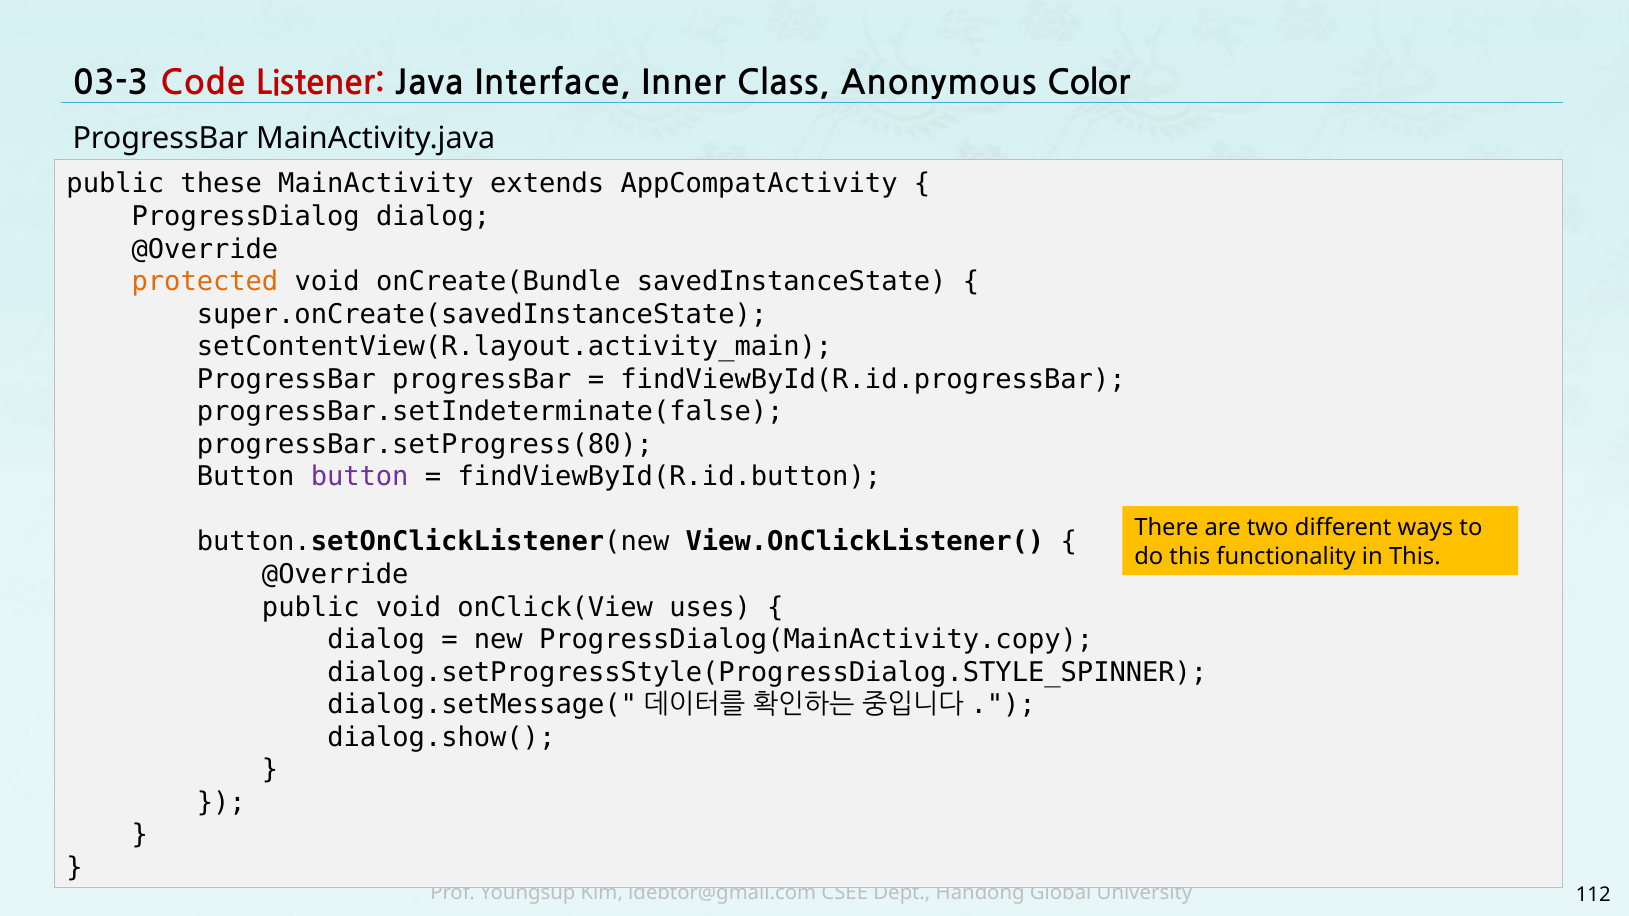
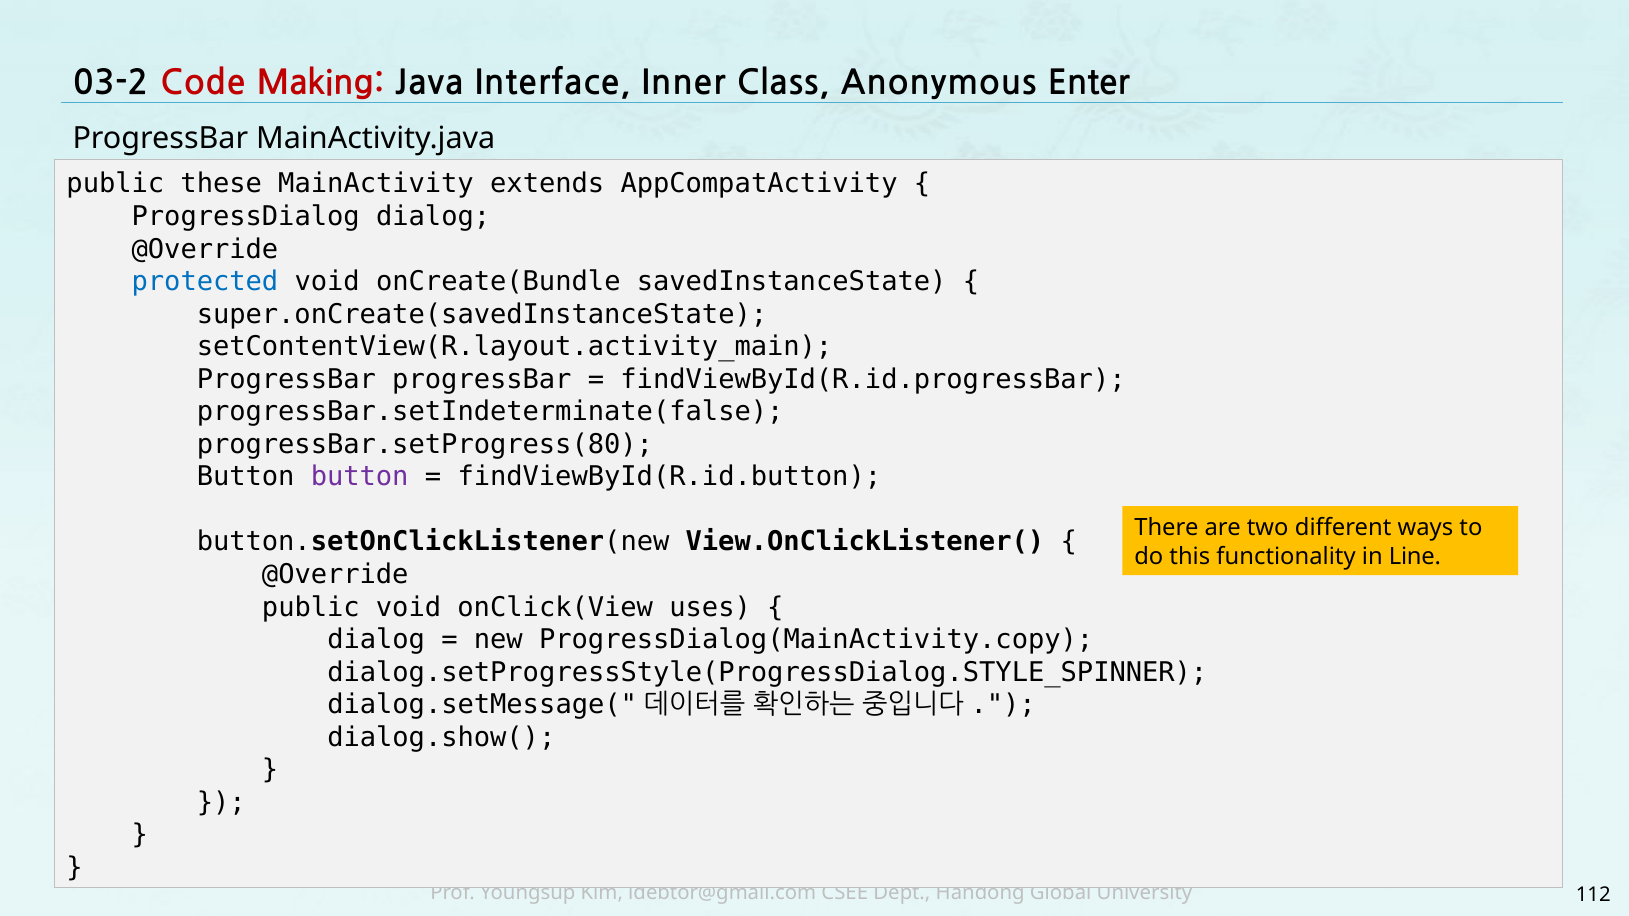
03-3: 03-3 -> 03-2
Listener: Listener -> Making
Color: Color -> Enter
protected colour: orange -> blue
in This: This -> Line
